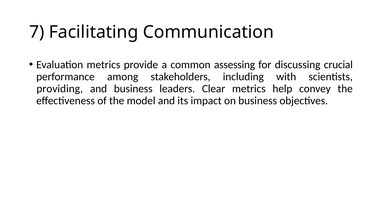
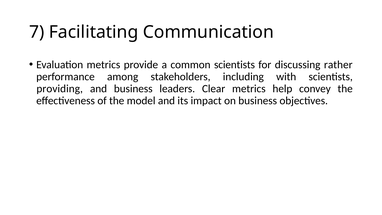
common assessing: assessing -> scientists
crucial: crucial -> rather
